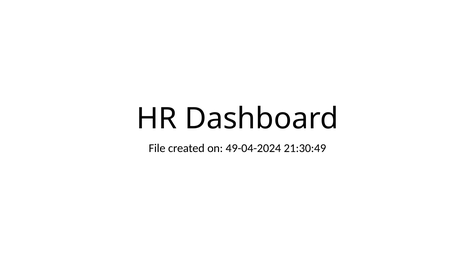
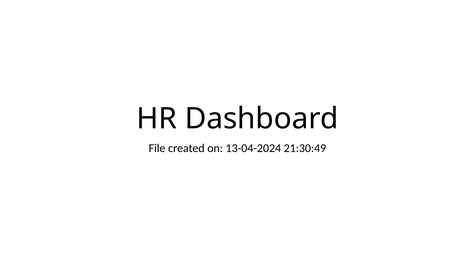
49-04-2024: 49-04-2024 -> 13-04-2024
